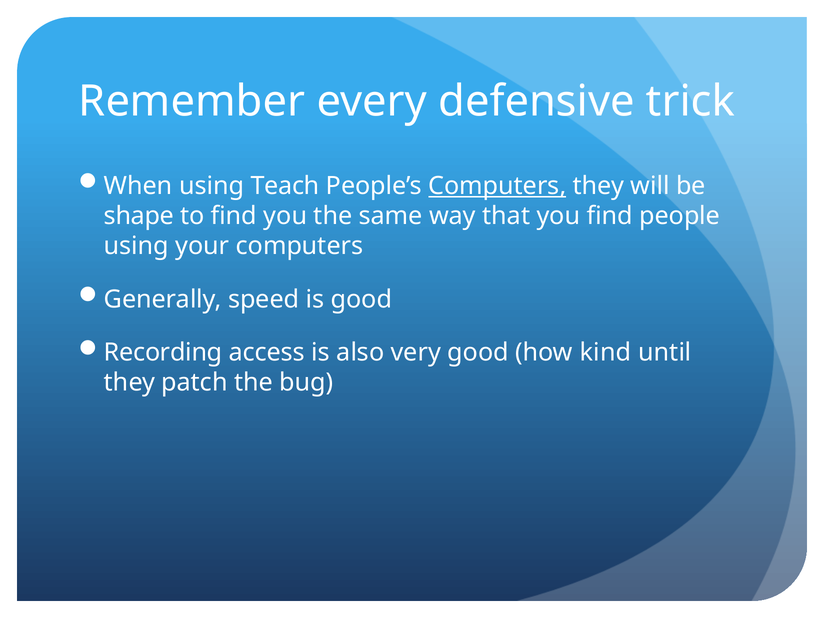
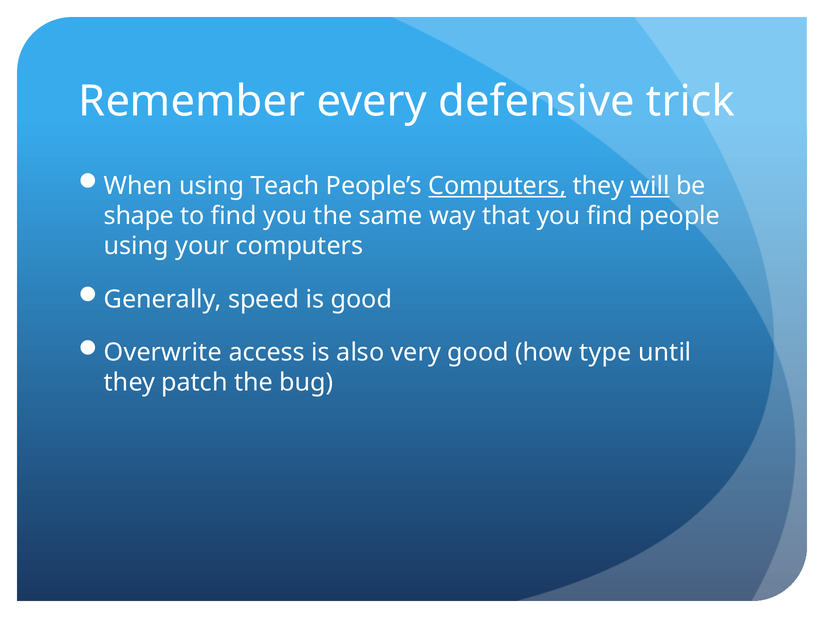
will underline: none -> present
Recording: Recording -> Overwrite
kind: kind -> type
